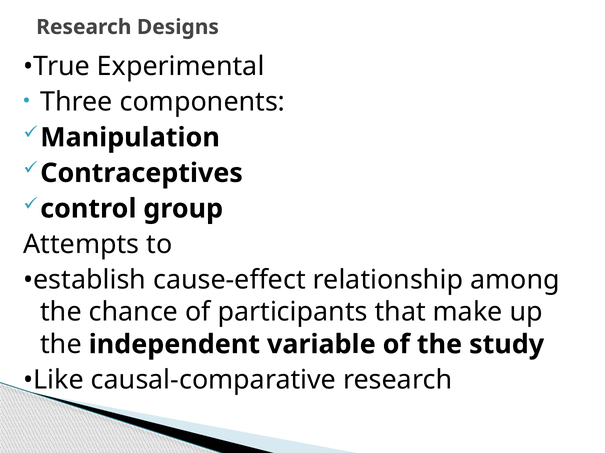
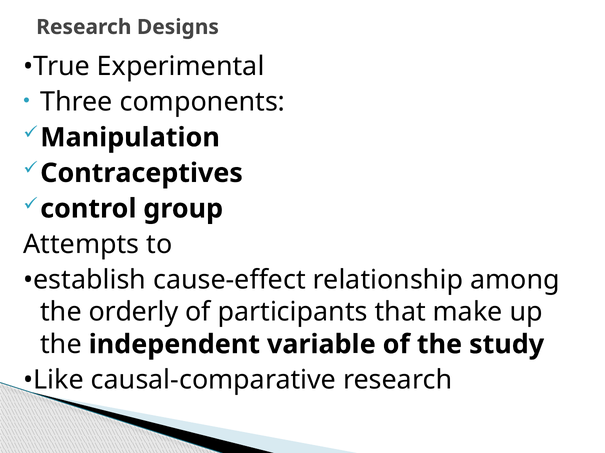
chance: chance -> orderly
